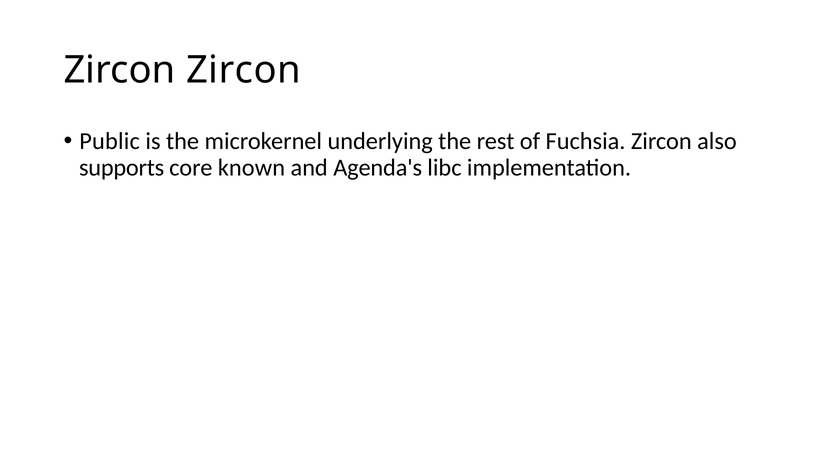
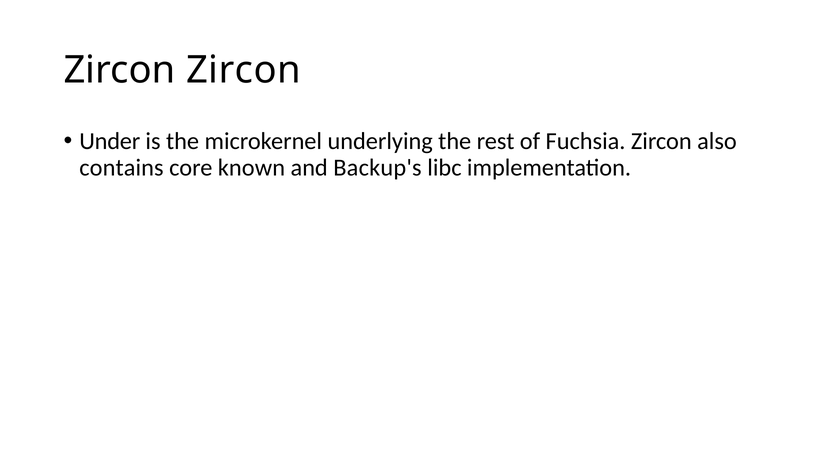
Public: Public -> Under
supports: supports -> contains
Agenda's: Agenda's -> Backup's
